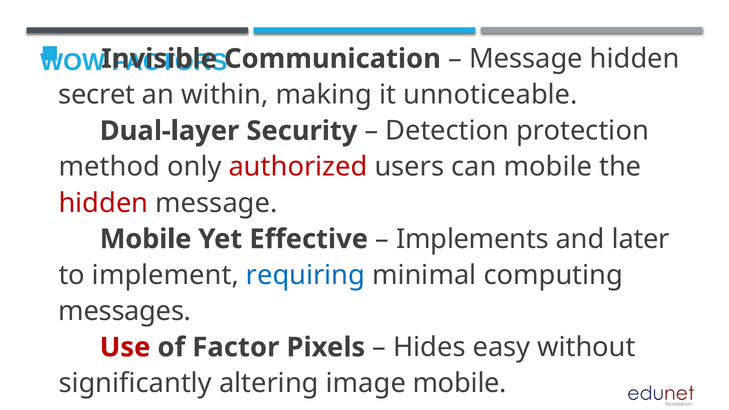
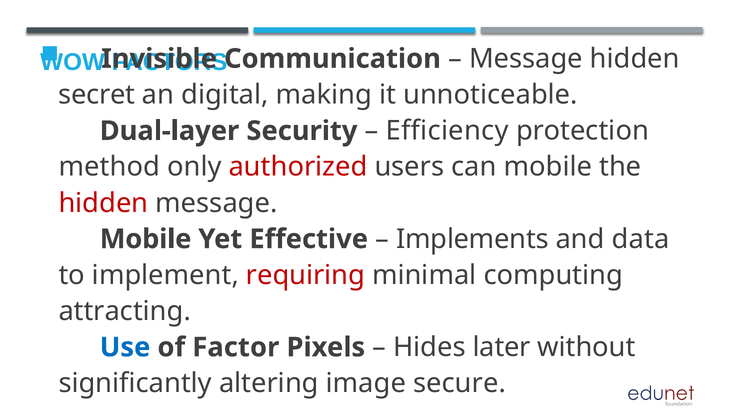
within: within -> digital
Detection: Detection -> Efficiency
later: later -> data
requiring colour: blue -> red
messages: messages -> attracting
Use colour: red -> blue
easy: easy -> later
image mobile: mobile -> secure
